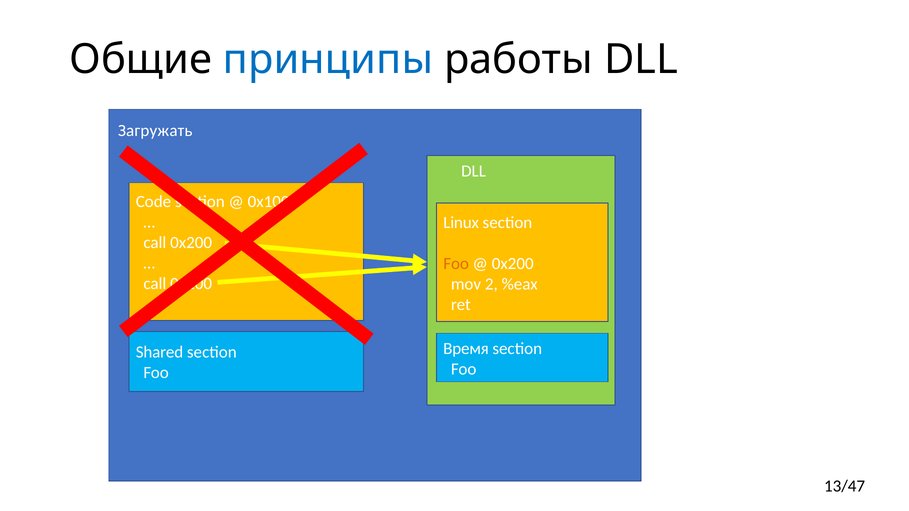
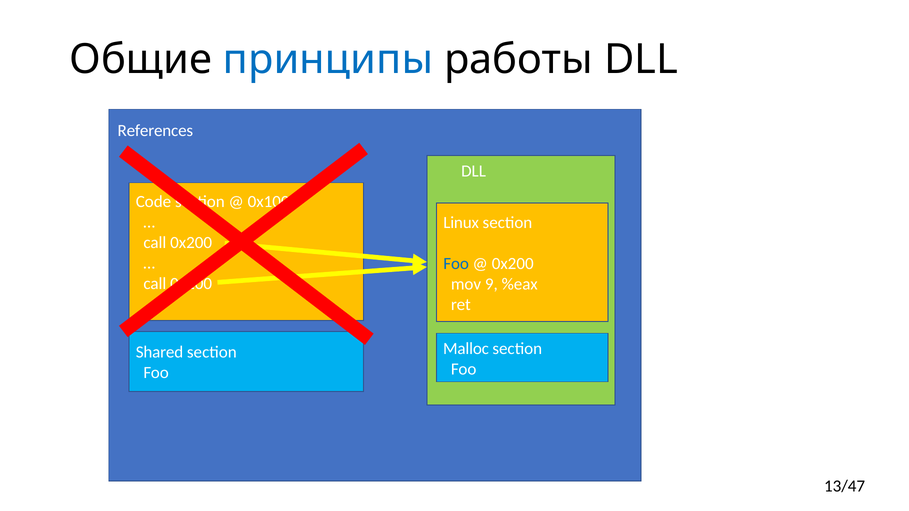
Загружать: Загружать -> References
Foo at (456, 264) colour: orange -> blue
2: 2 -> 9
Время: Время -> Malloc
